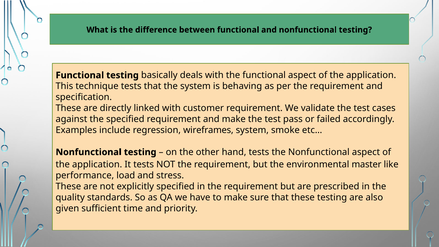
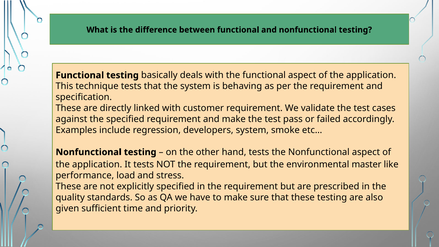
wireframes: wireframes -> developers
